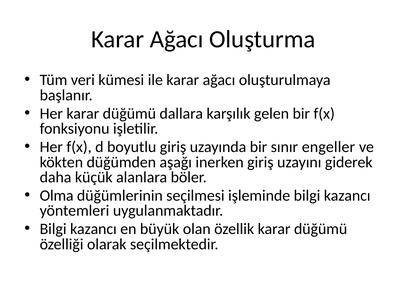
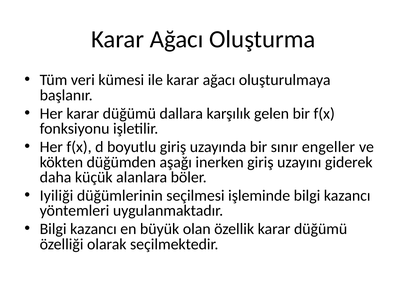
Olma: Olma -> Iyiliği
